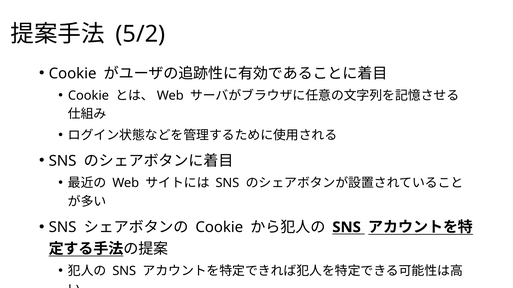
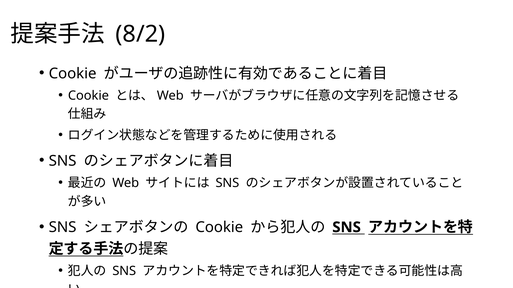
5/2: 5/2 -> 8/2
